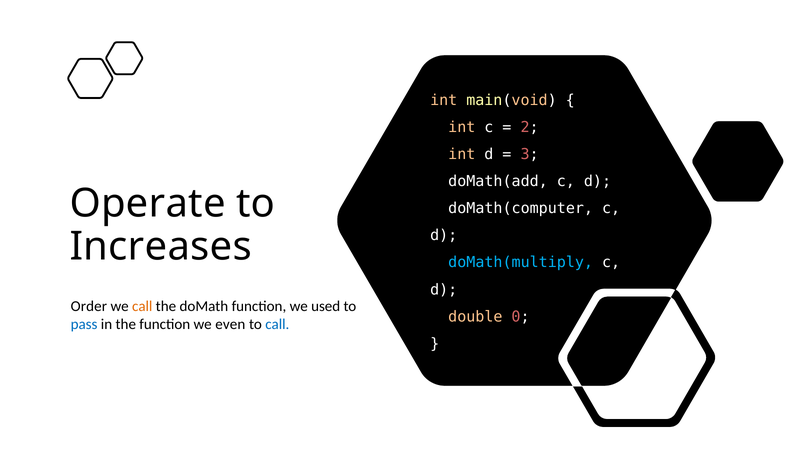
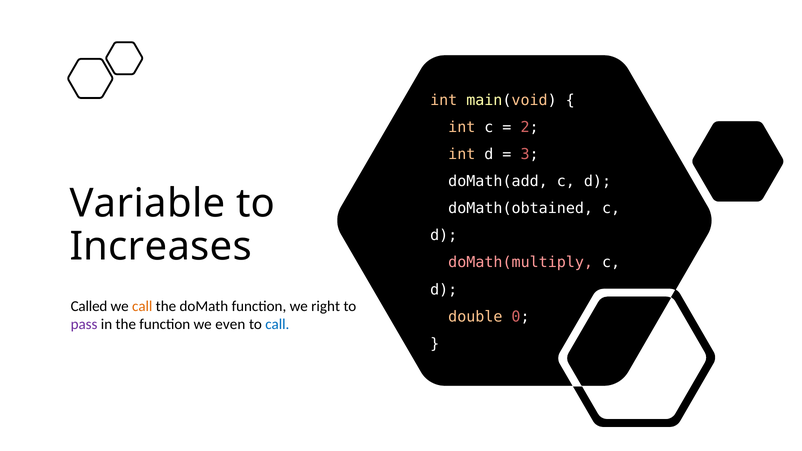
Operate: Operate -> Variable
doMath(computer: doMath(computer -> doMath(obtained
doMath(multiply colour: light blue -> pink
Order: Order -> Called
used: used -> right
pass colour: blue -> purple
